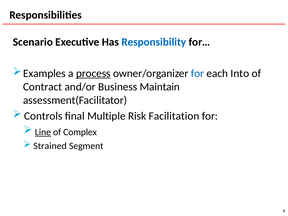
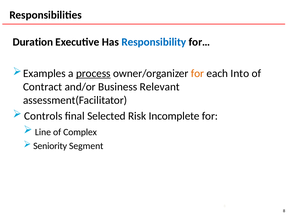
Scenario: Scenario -> Duration
for at (198, 73) colour: blue -> orange
Maintain: Maintain -> Relevant
Multiple: Multiple -> Selected
Facilitation: Facilitation -> Incomplete
Line underline: present -> none
Strained: Strained -> Seniority
